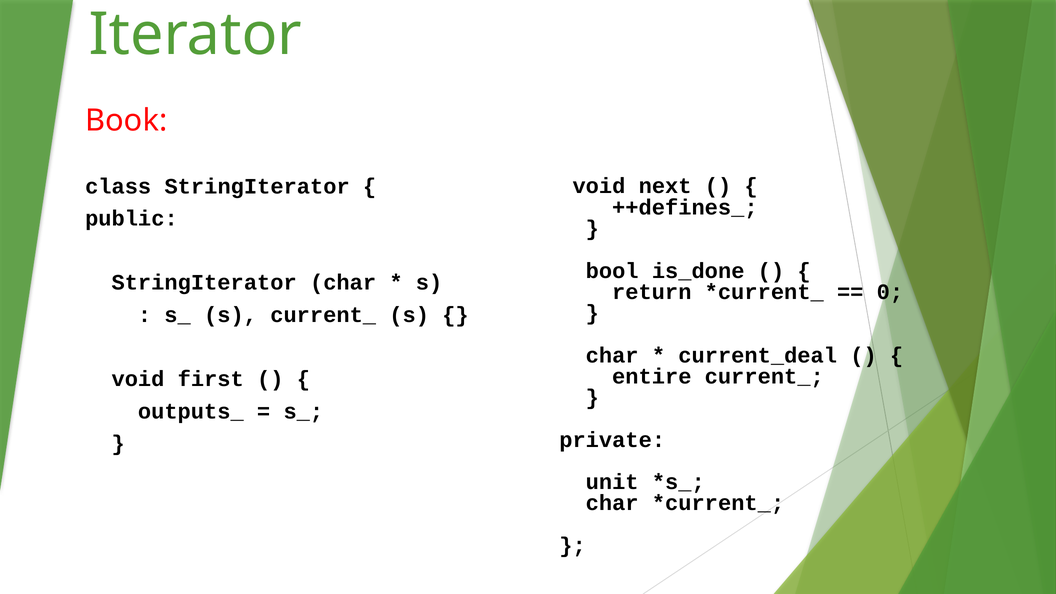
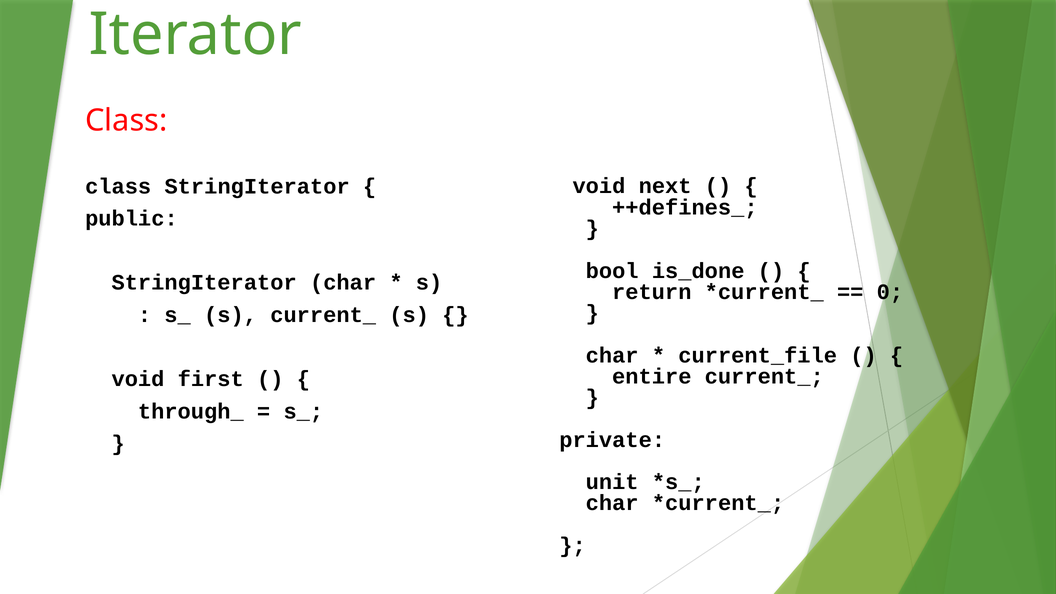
Book at (126, 121): Book -> Class
current_deal: current_deal -> current_file
outputs_: outputs_ -> through_
